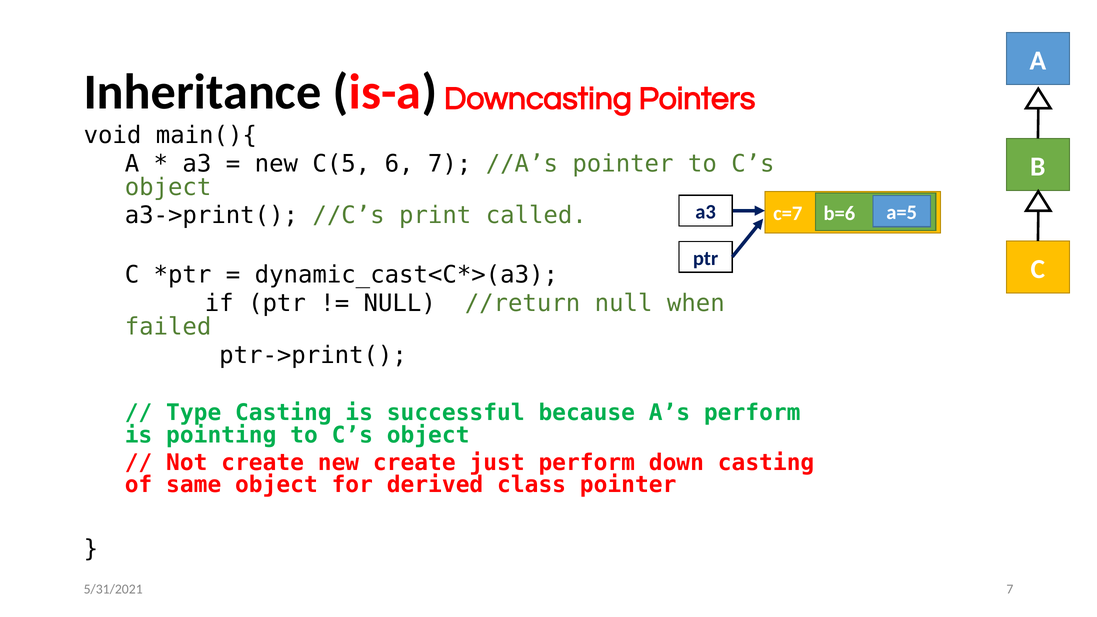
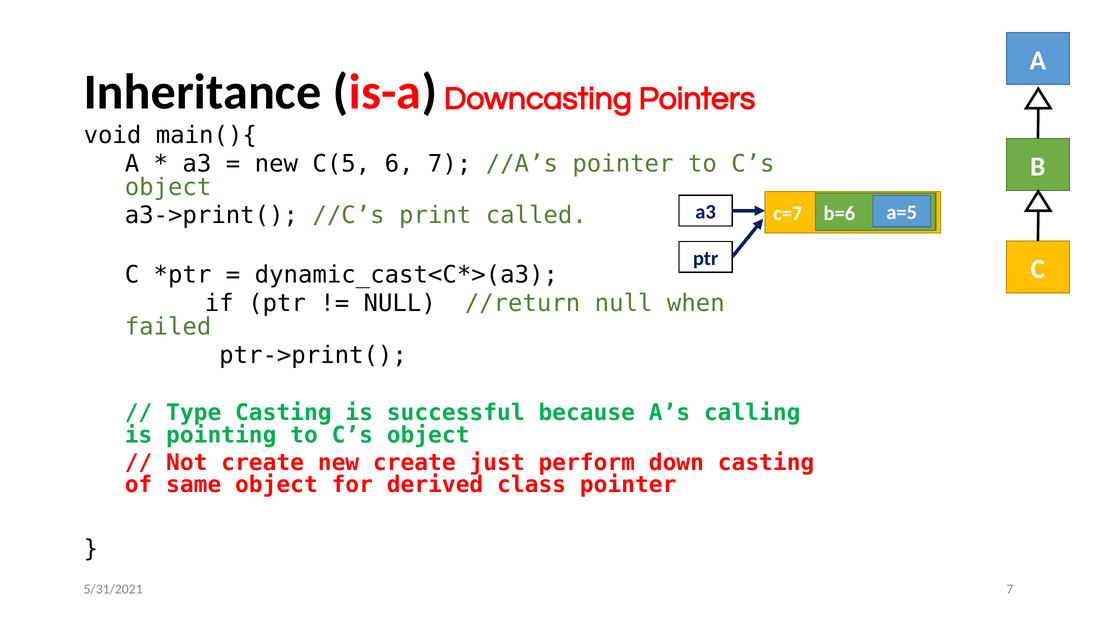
A’s perform: perform -> calling
